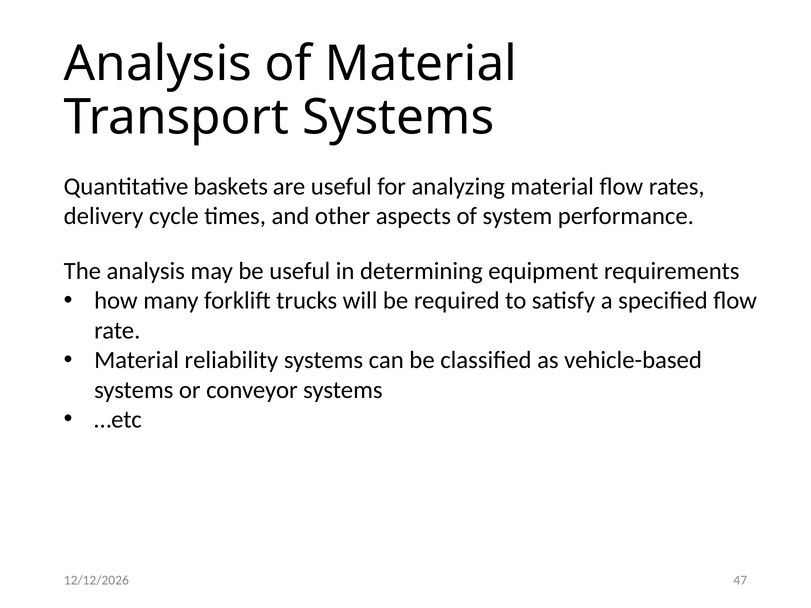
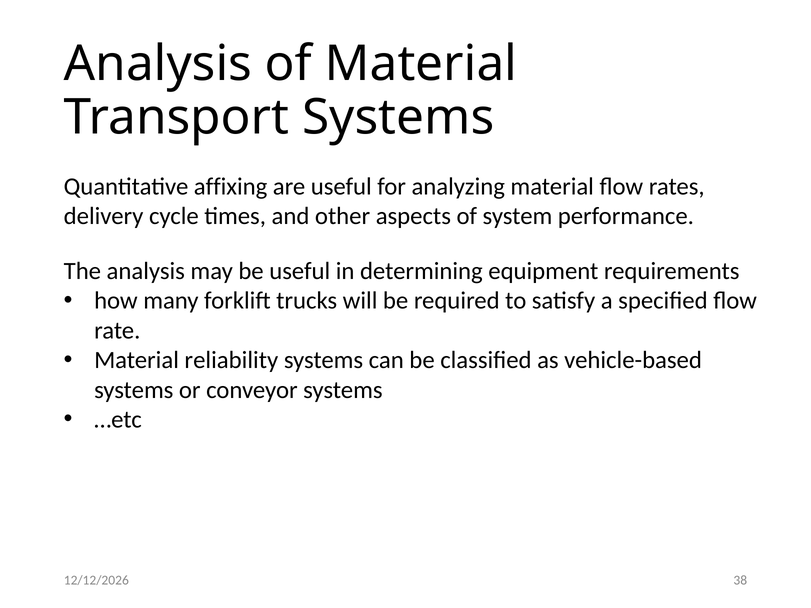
baskets: baskets -> affixing
47: 47 -> 38
